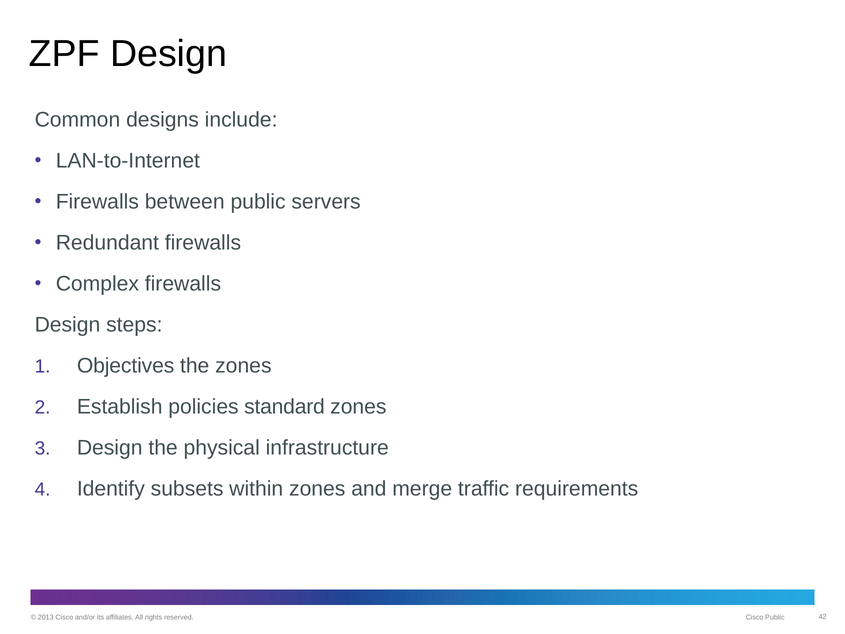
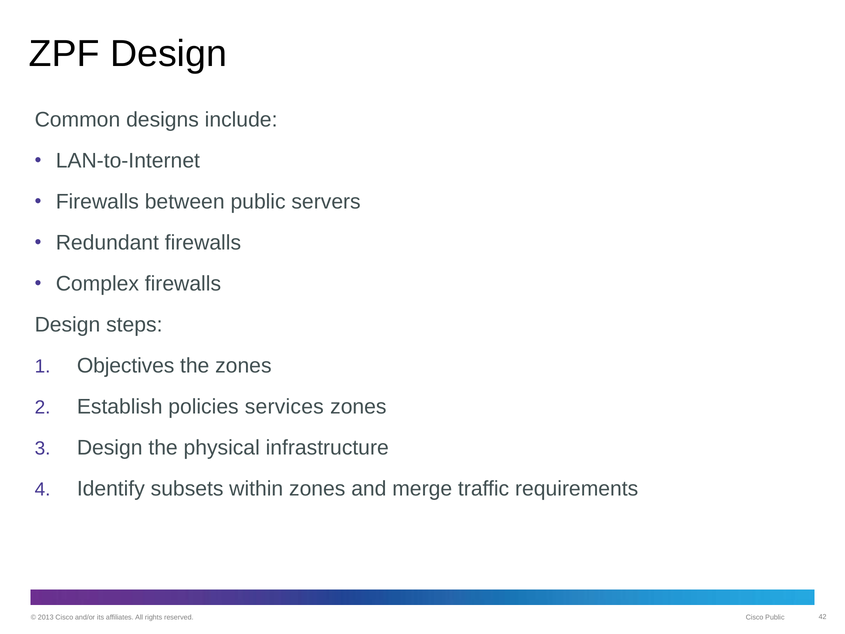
standard: standard -> services
